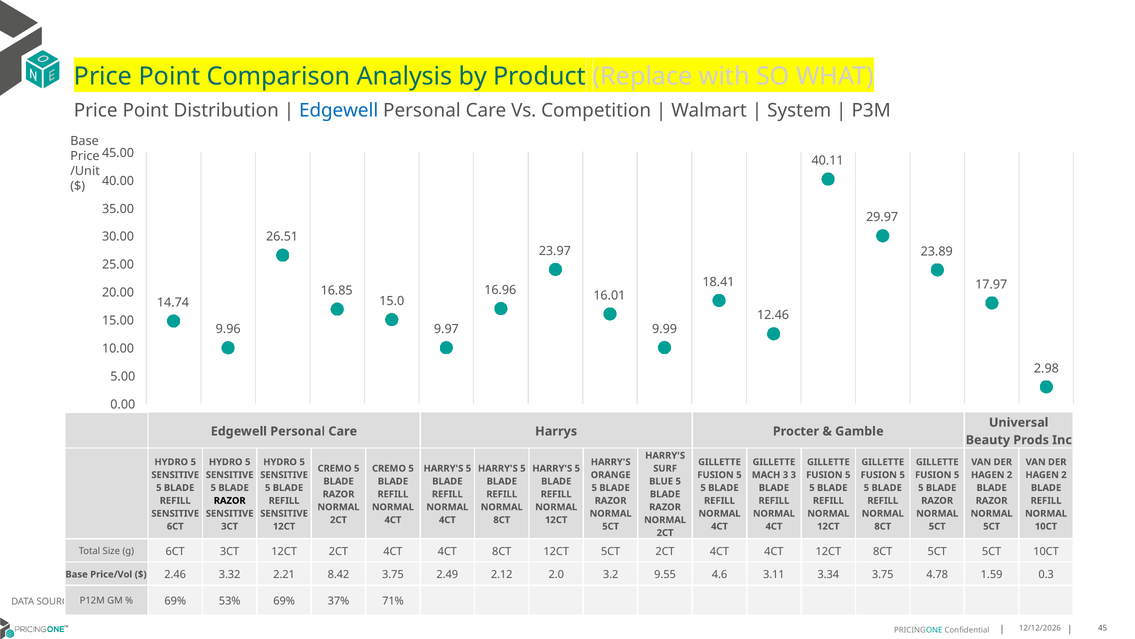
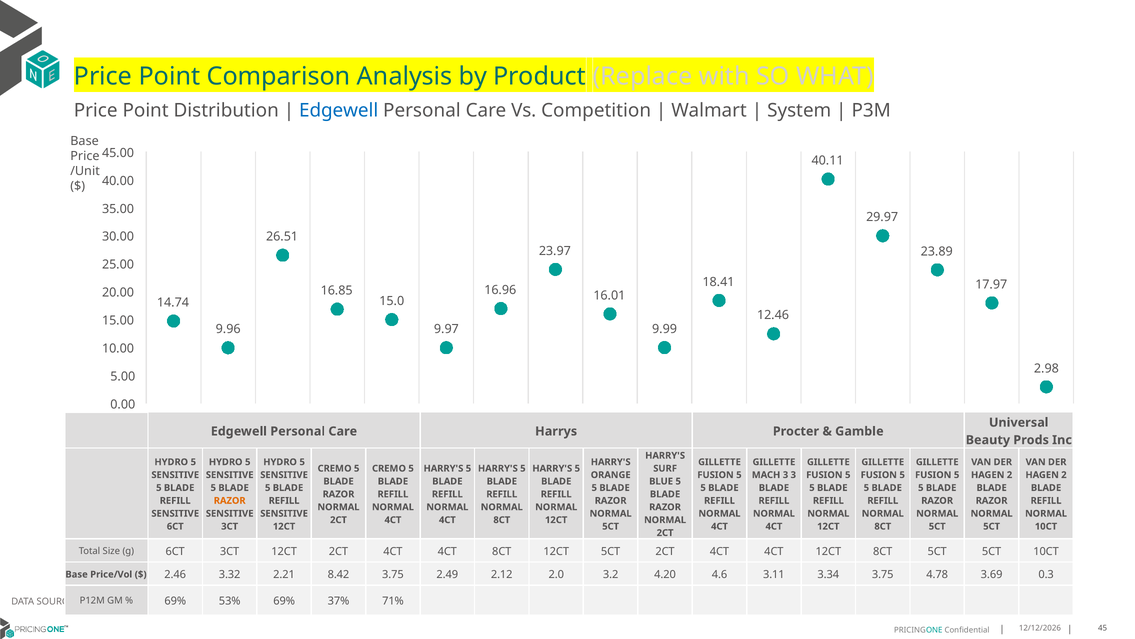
RAZOR at (230, 500) colour: black -> orange
9.55: 9.55 -> 4.20
1.59: 1.59 -> 3.69
